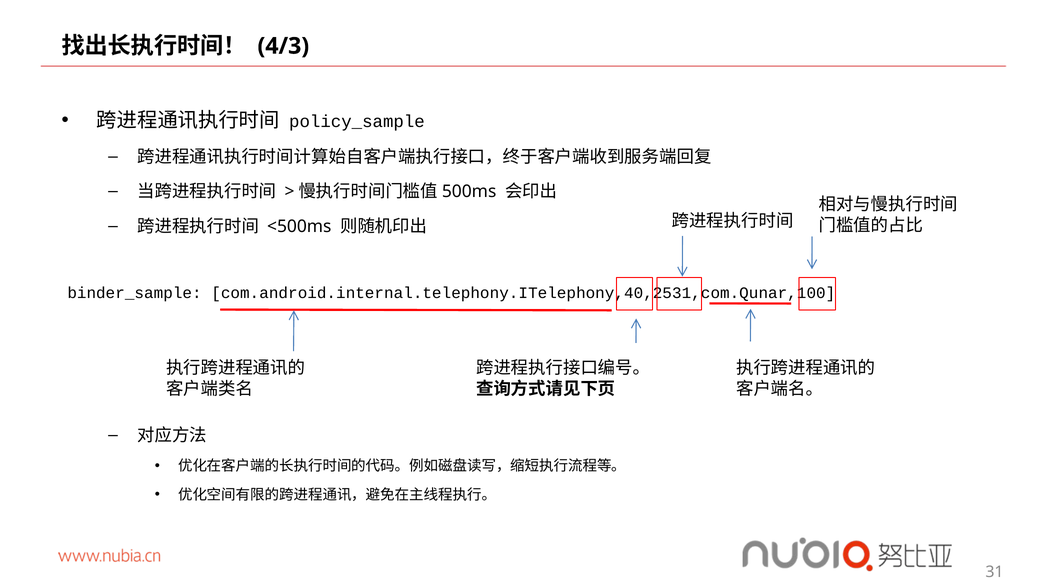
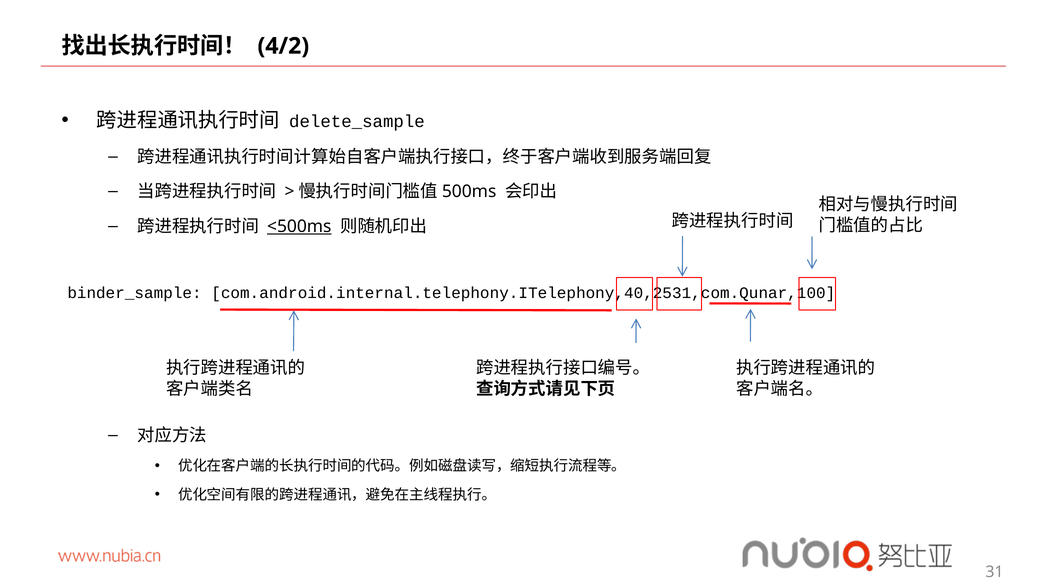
4/3: 4/3 -> 4/2
policy_sample: policy_sample -> delete_sample
<500ms underline: none -> present
